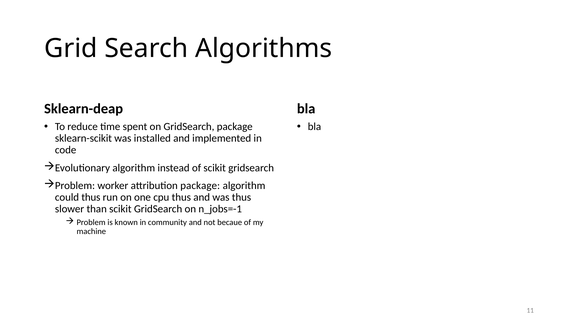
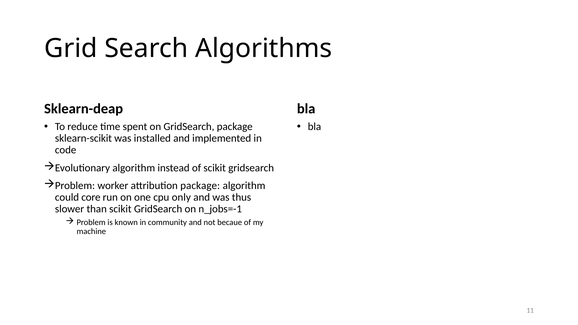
could thus: thus -> core
cpu thus: thus -> only
